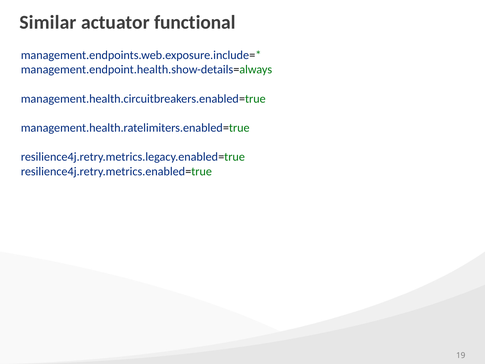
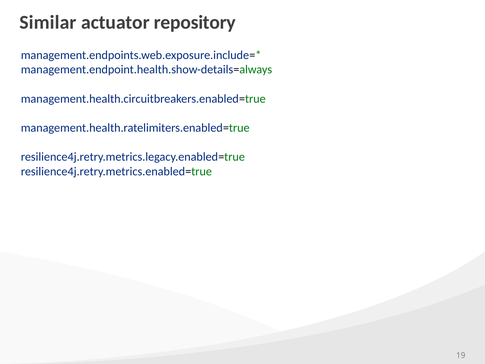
functional: functional -> repository
